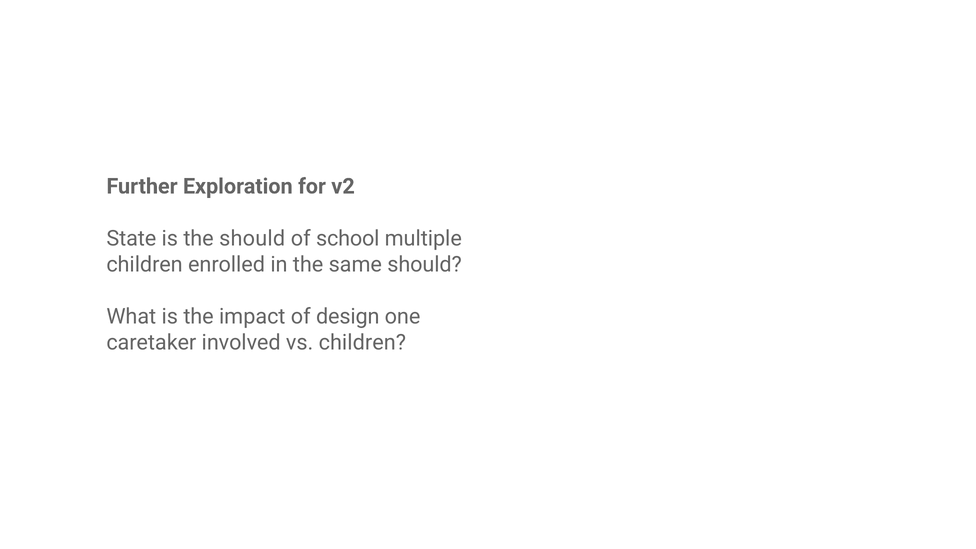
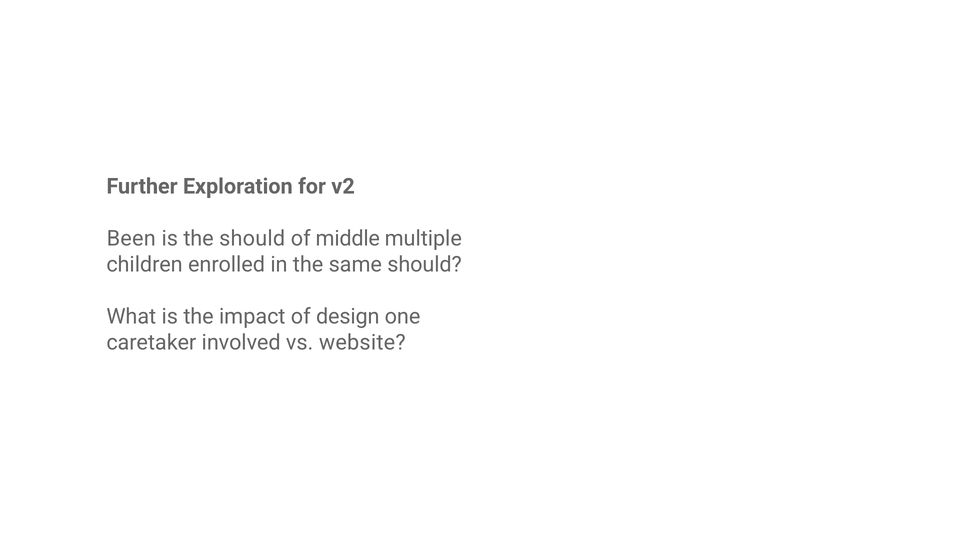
State: State -> Been
school: school -> middle
vs children: children -> website
